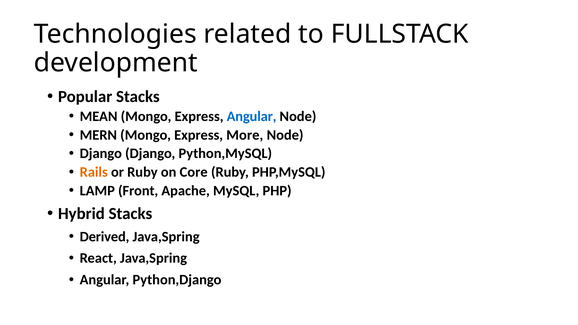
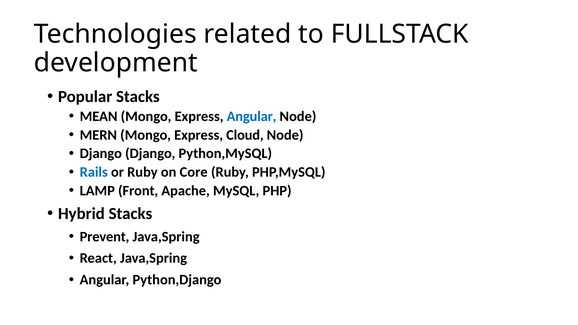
More: More -> Cloud
Rails colour: orange -> blue
Derived: Derived -> Prevent
